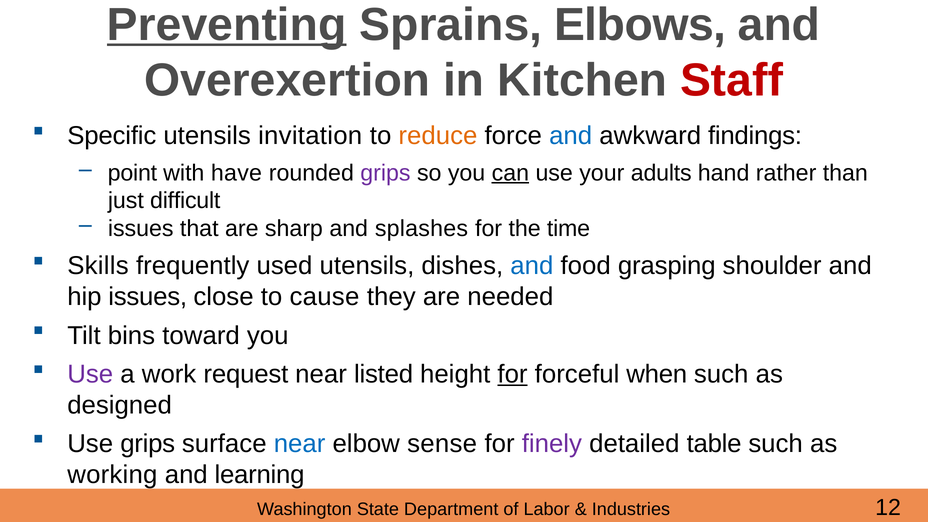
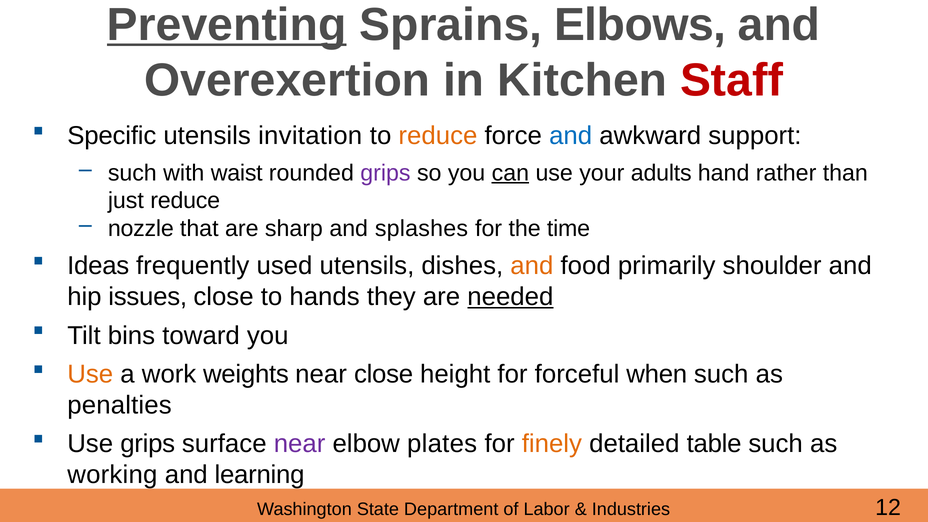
findings: findings -> support
point at (132, 173): point -> such
have: have -> waist
just difficult: difficult -> reduce
issues at (141, 229): issues -> nozzle
Skills: Skills -> Ideas
and at (532, 266) colour: blue -> orange
grasping: grasping -> primarily
cause: cause -> hands
needed underline: none -> present
Use at (90, 374) colour: purple -> orange
request: request -> weights
near listed: listed -> close
for at (513, 374) underline: present -> none
designed: designed -> penalties
near at (300, 444) colour: blue -> purple
sense: sense -> plates
finely colour: purple -> orange
